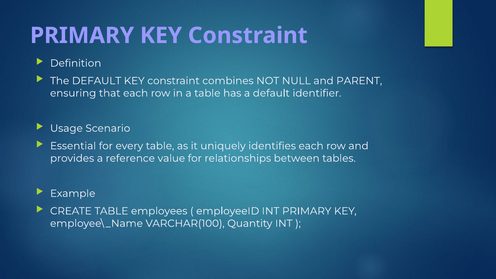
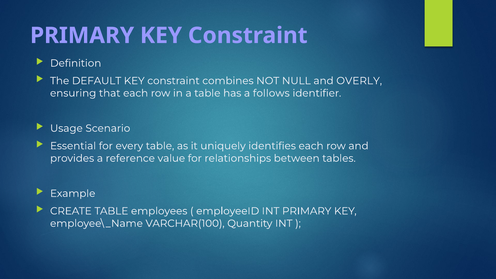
PARENT: PARENT -> OVERLY
a default: default -> follows
